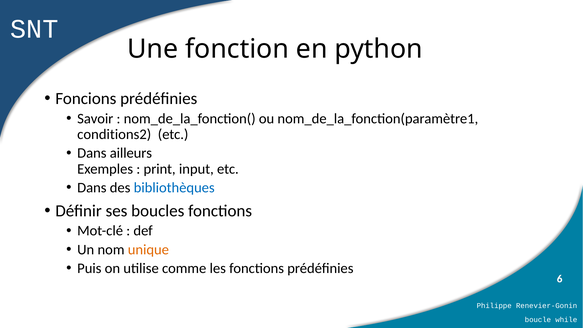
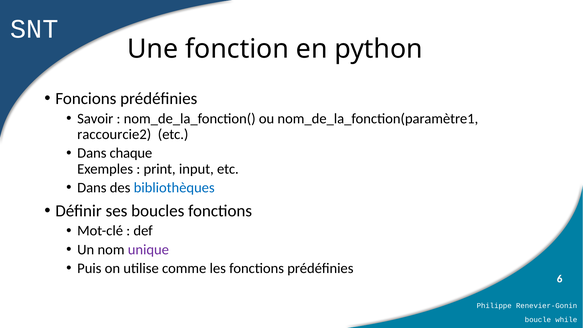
conditions2: conditions2 -> raccourcie2
ailleurs: ailleurs -> chaque
unique colour: orange -> purple
